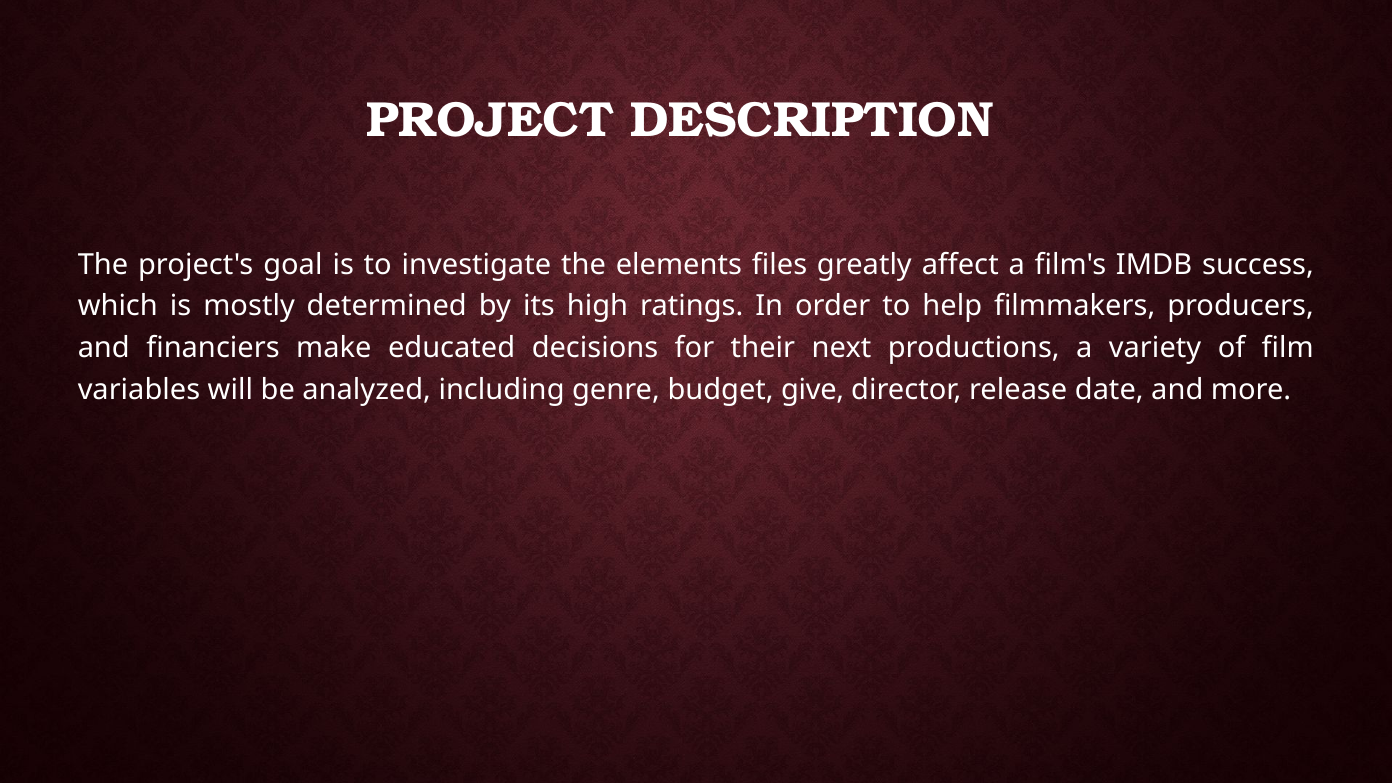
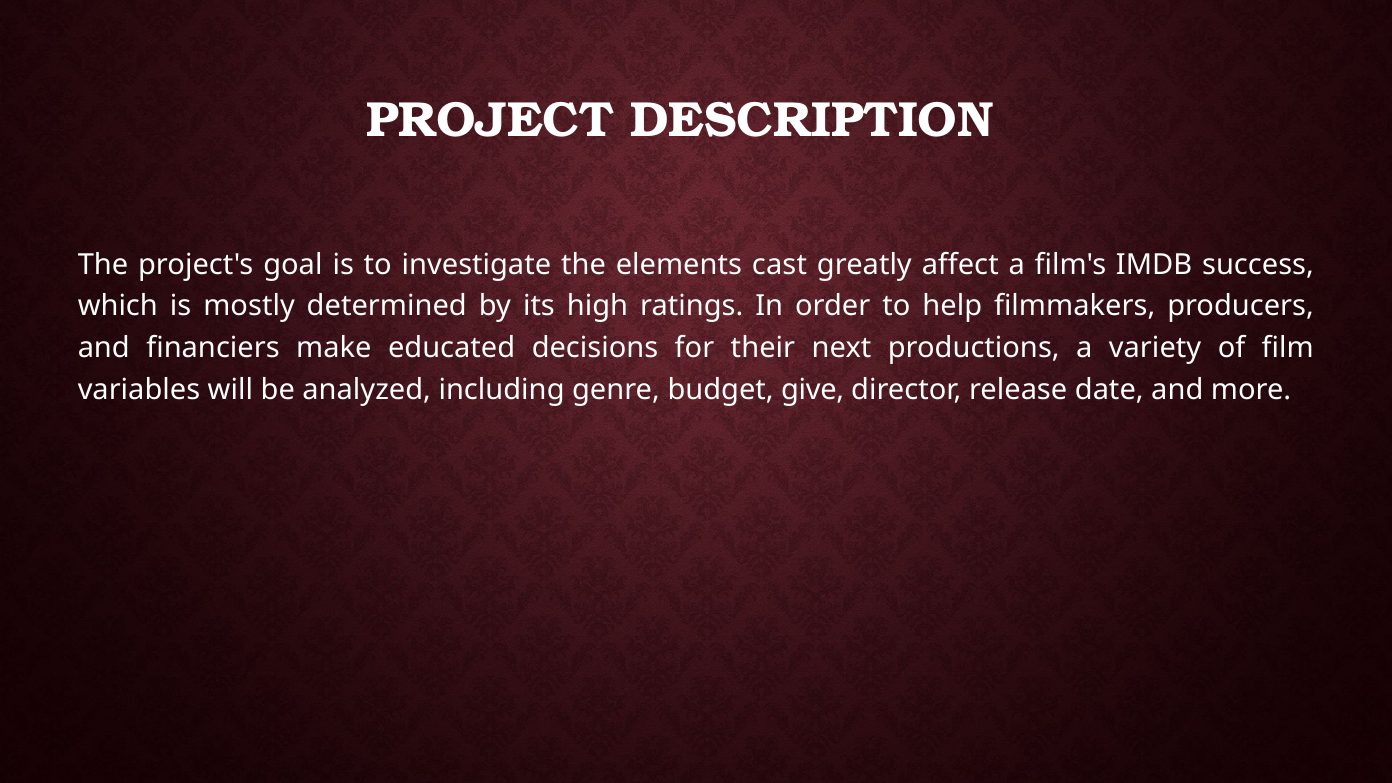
files: files -> cast
